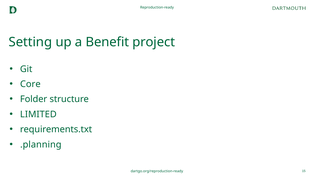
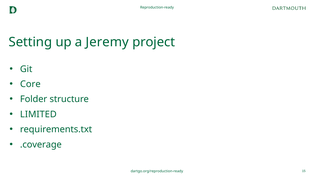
Benefit: Benefit -> Jeremy
.planning: .planning -> .coverage
